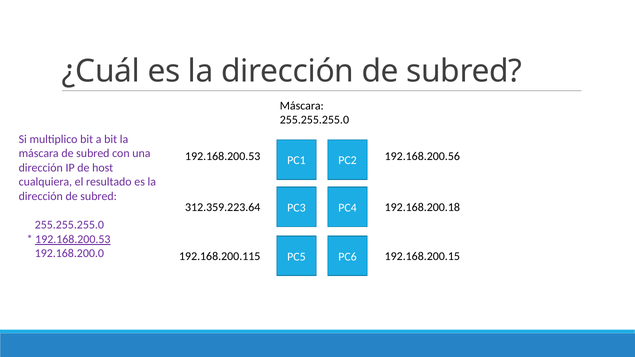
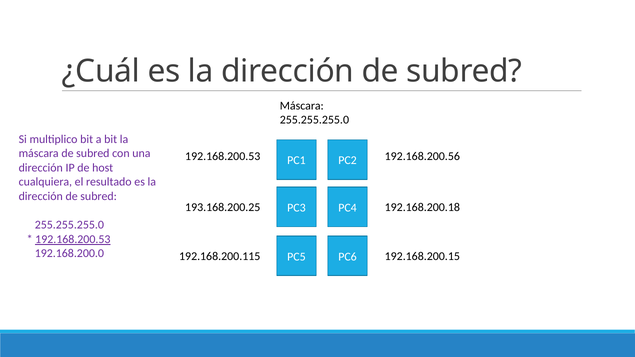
312.359.223.64: 312.359.223.64 -> 193.168.200.25
